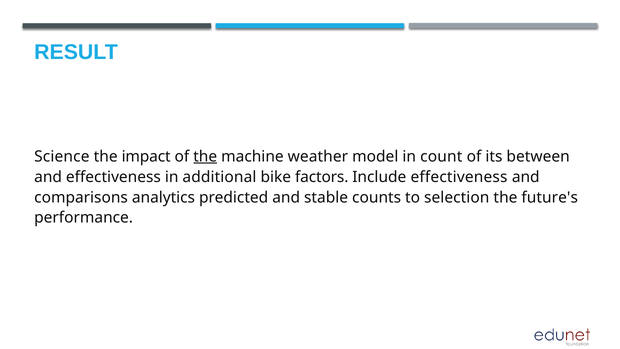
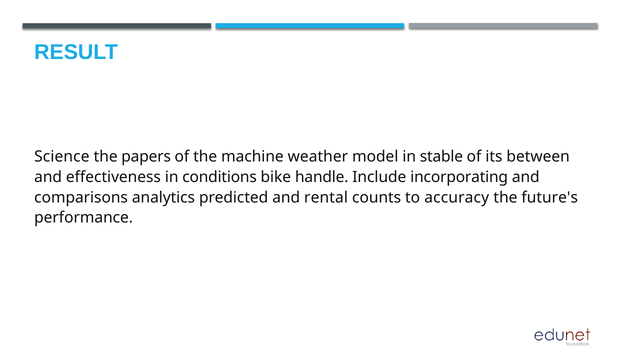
impact: impact -> papers
the at (205, 156) underline: present -> none
count: count -> stable
additional: additional -> conditions
factors: factors -> handle
Include effectiveness: effectiveness -> incorporating
stable: stable -> rental
selection: selection -> accuracy
